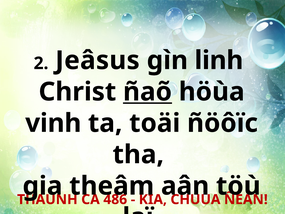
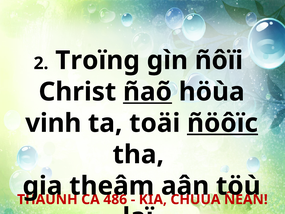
Jeâsus: Jeâsus -> Troïng
linh: linh -> ñôïi
ñöôïc underline: none -> present
